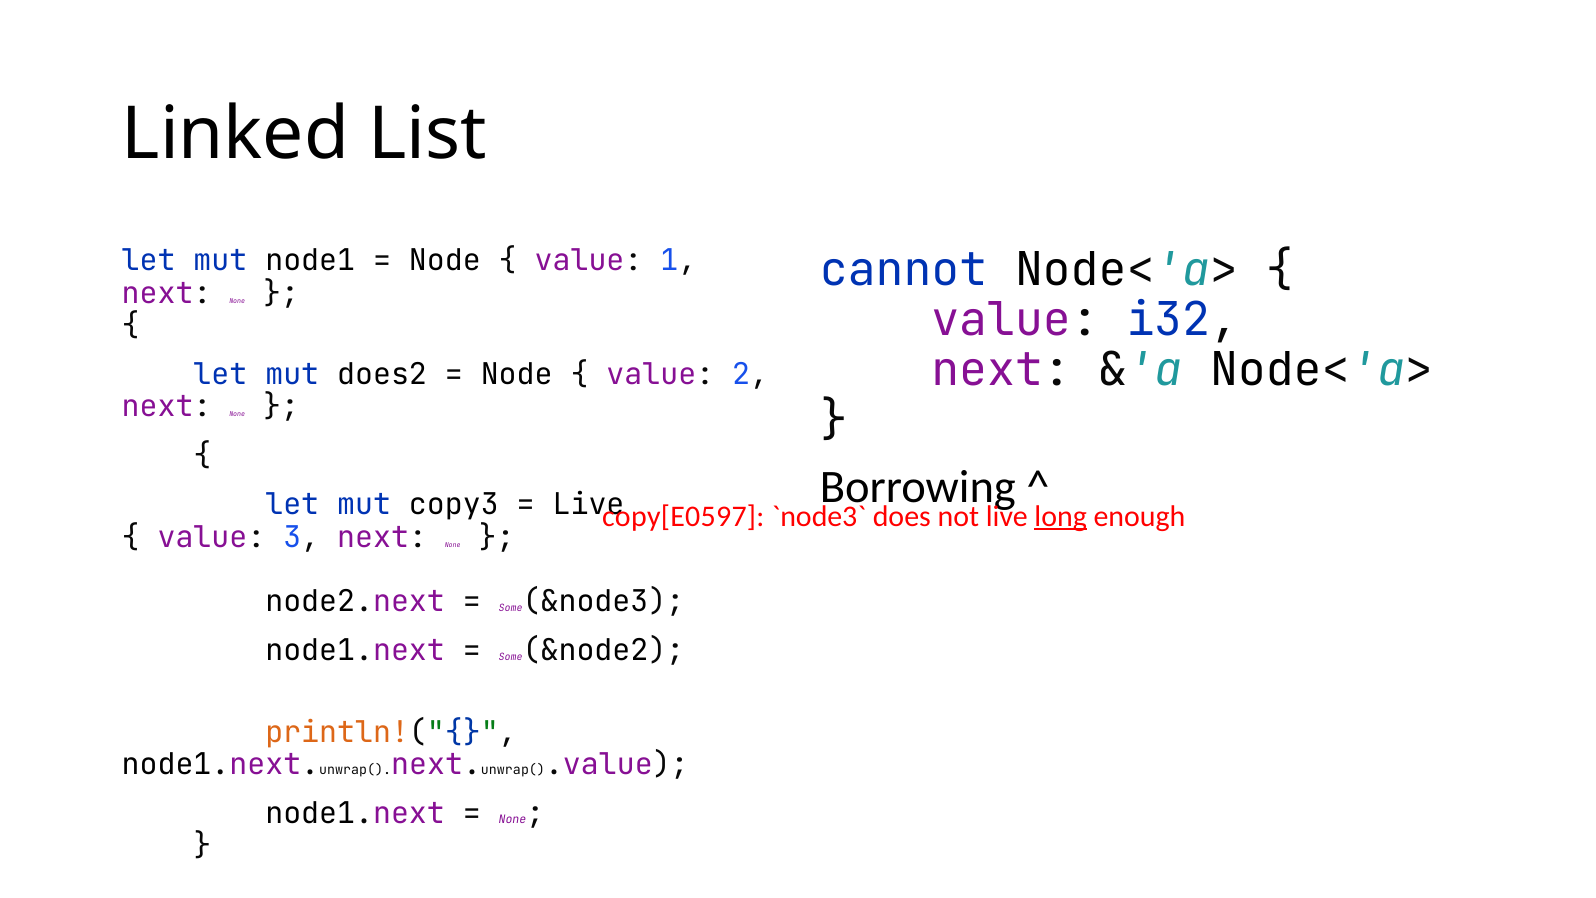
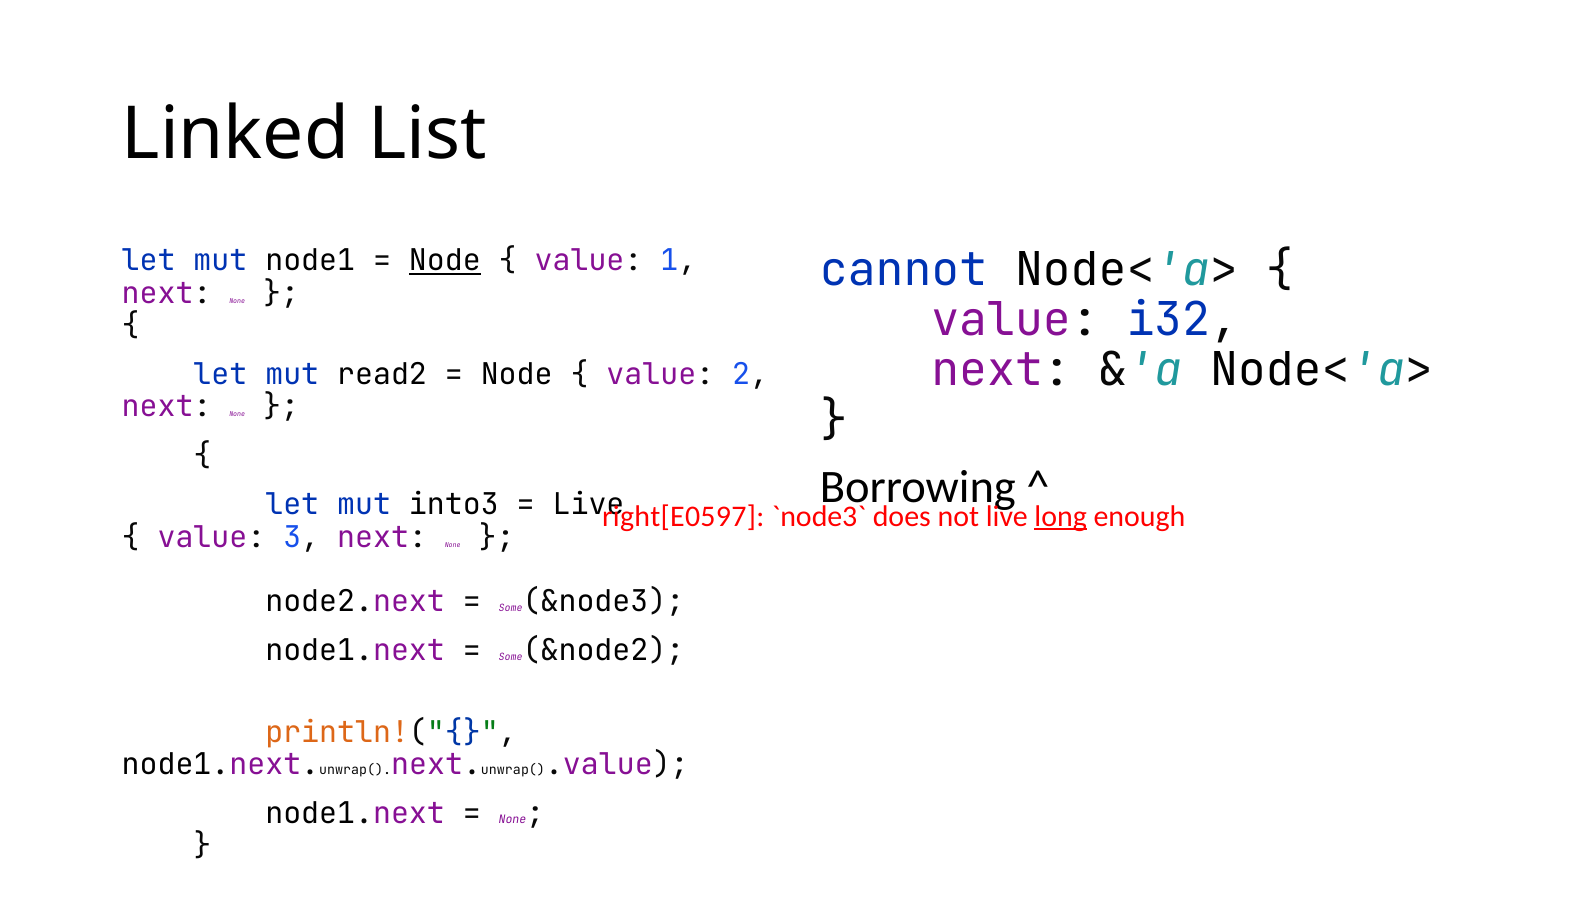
Node at (445, 261) underline: none -> present
does2: does2 -> read2
copy3: copy3 -> into3
copy[E0597: copy[E0597 -> right[E0597
